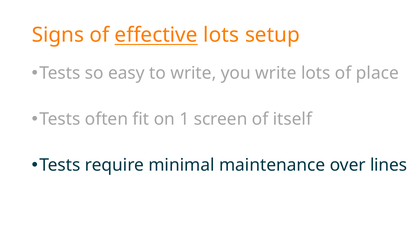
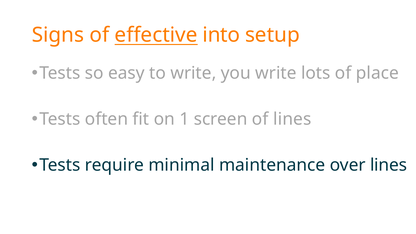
effective lots: lots -> into
of itself: itself -> lines
